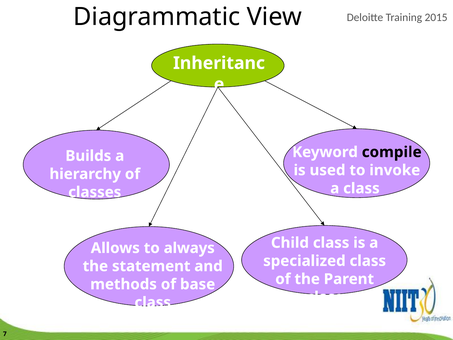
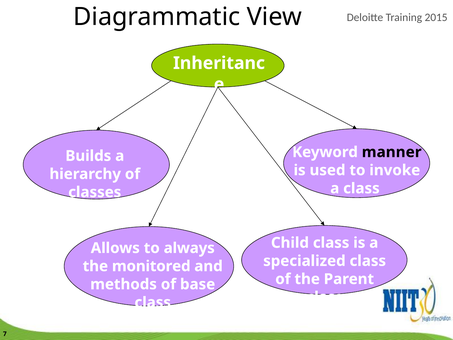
compile: compile -> manner
statement: statement -> monitored
